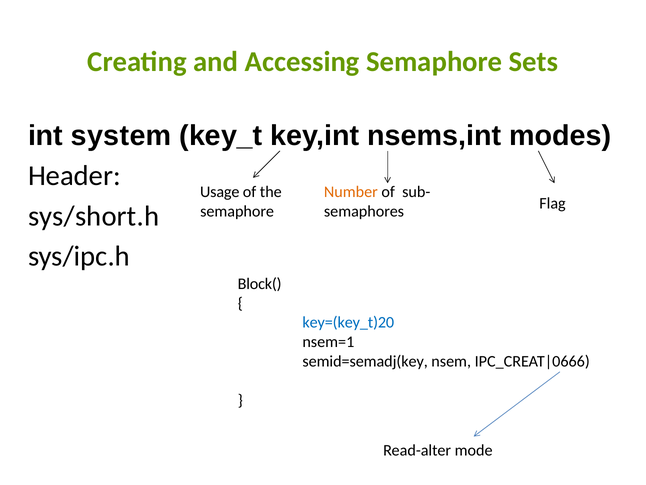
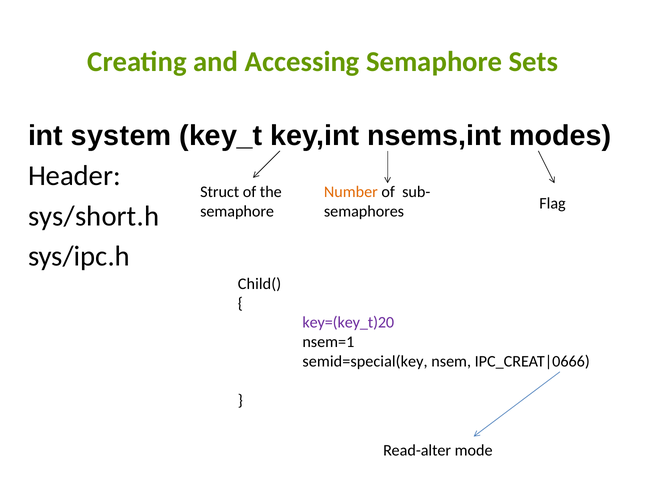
Usage: Usage -> Struct
Block(: Block( -> Child(
key=(key_t)20 colour: blue -> purple
semid=semadj(key: semid=semadj(key -> semid=special(key
